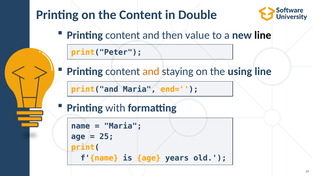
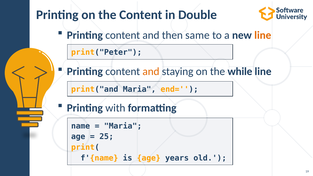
value: value -> same
line at (263, 35) colour: black -> orange
using: using -> while
